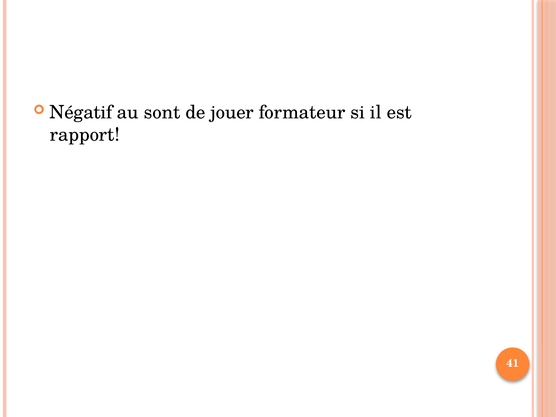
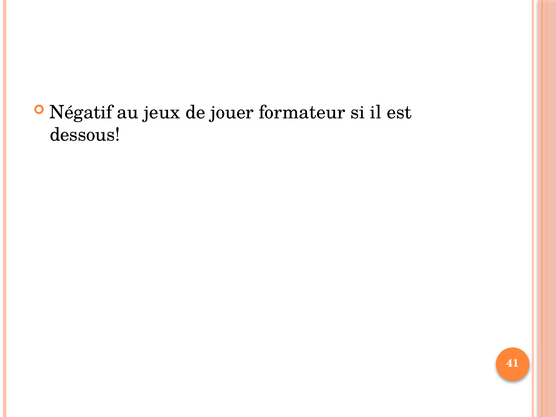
sont: sont -> jeux
rapport: rapport -> dessous
